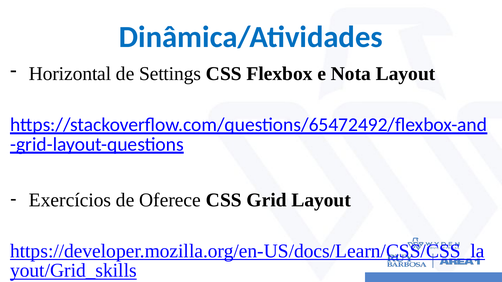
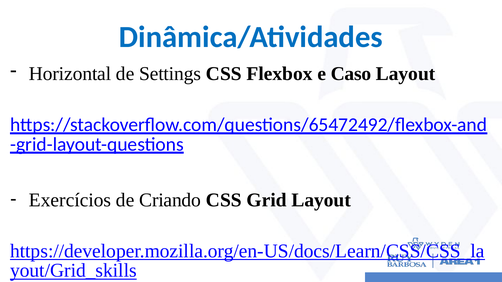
Nota: Nota -> Caso
Oferece: Oferece -> Criando
